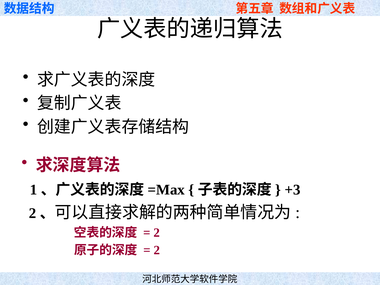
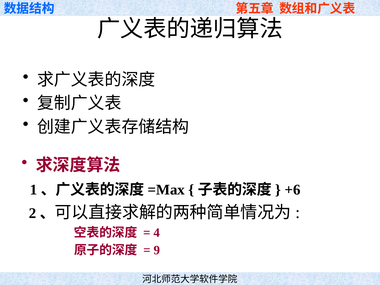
+3: +3 -> +6
2 at (157, 233): 2 -> 4
2 at (157, 250): 2 -> 9
